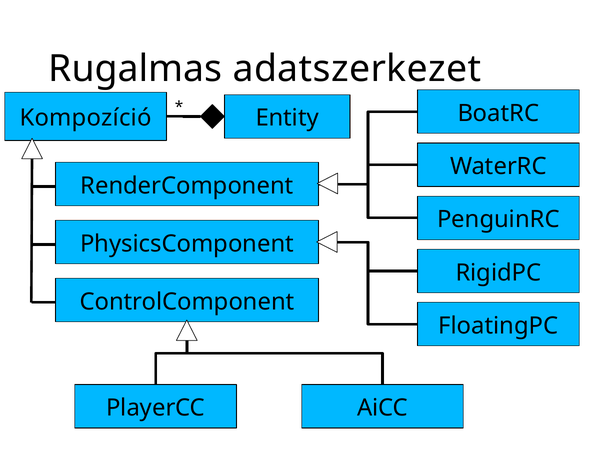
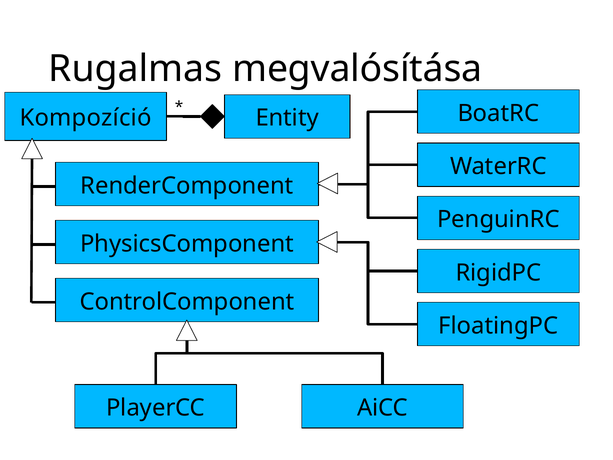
adatszerkezet: adatszerkezet -> megvalósítása
